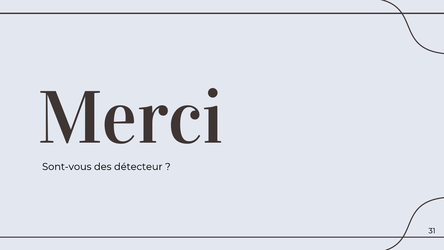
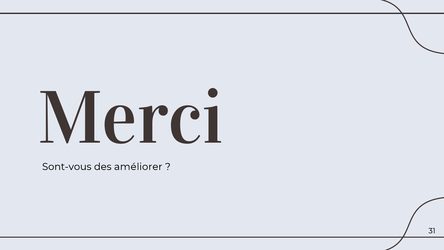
détecteur: détecteur -> améliorer
